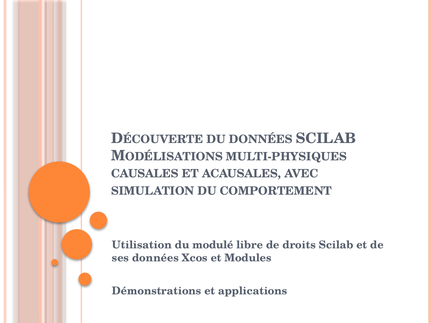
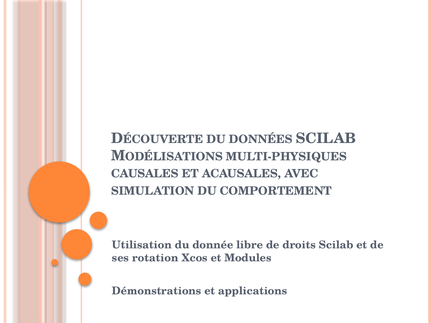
modulé: modulé -> donnée
ses données: données -> rotation
